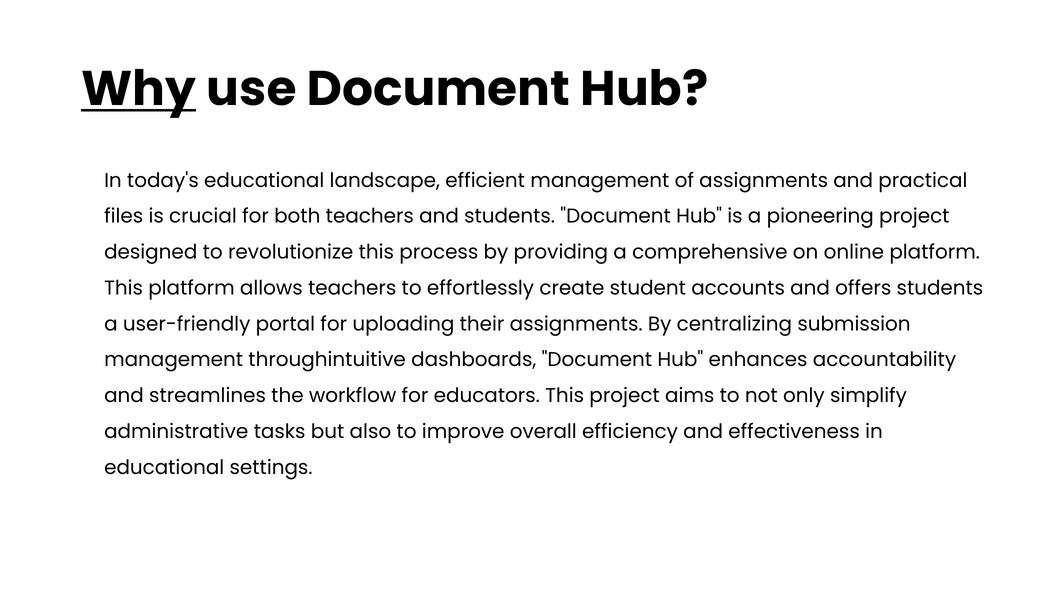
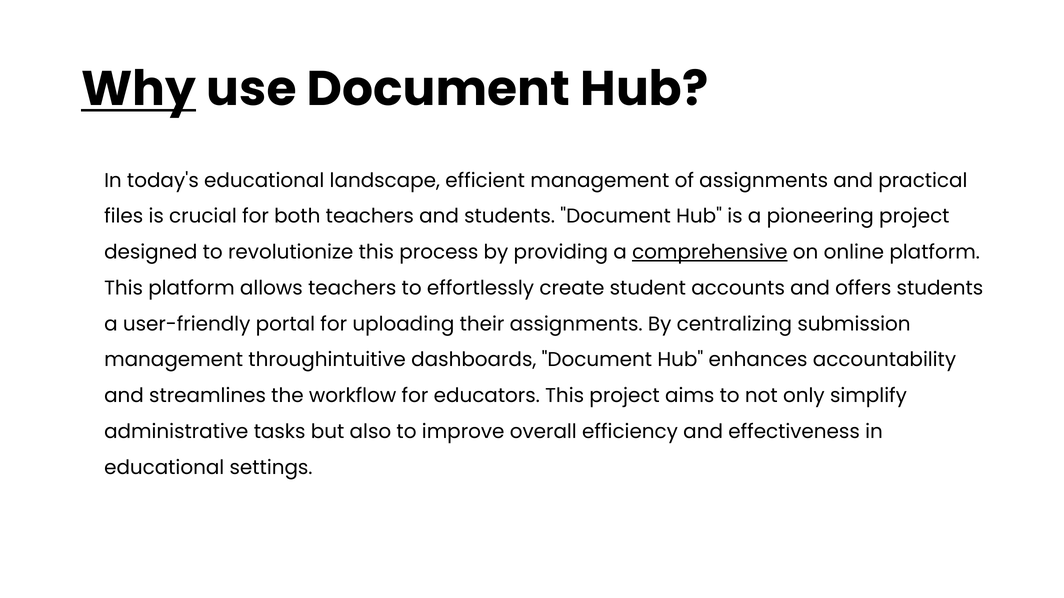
comprehensive underline: none -> present
